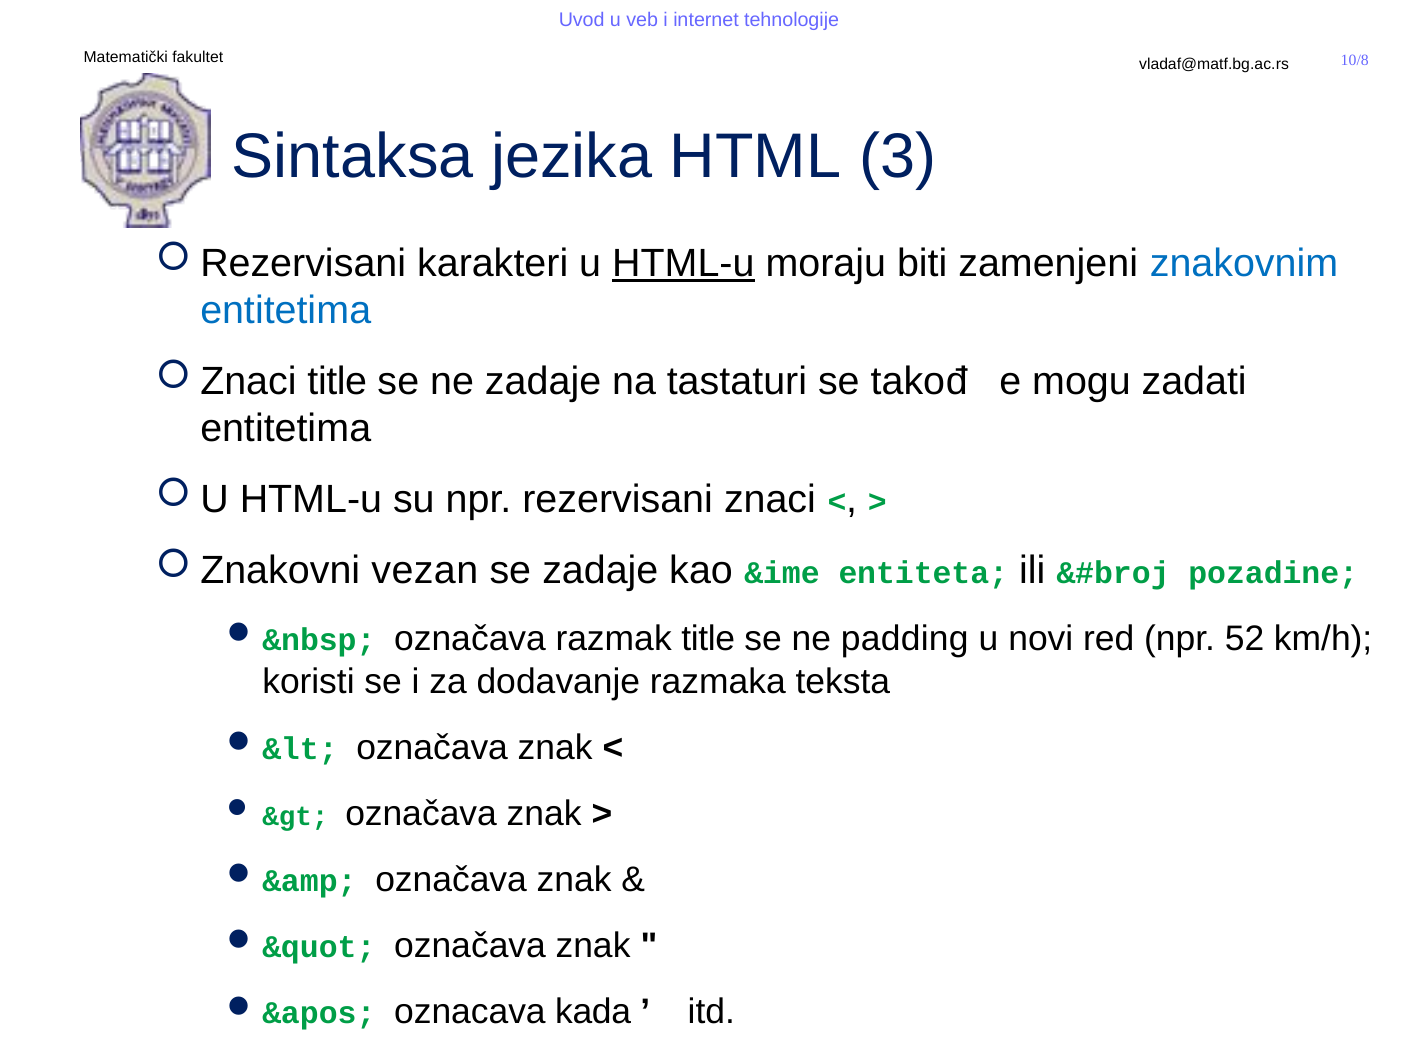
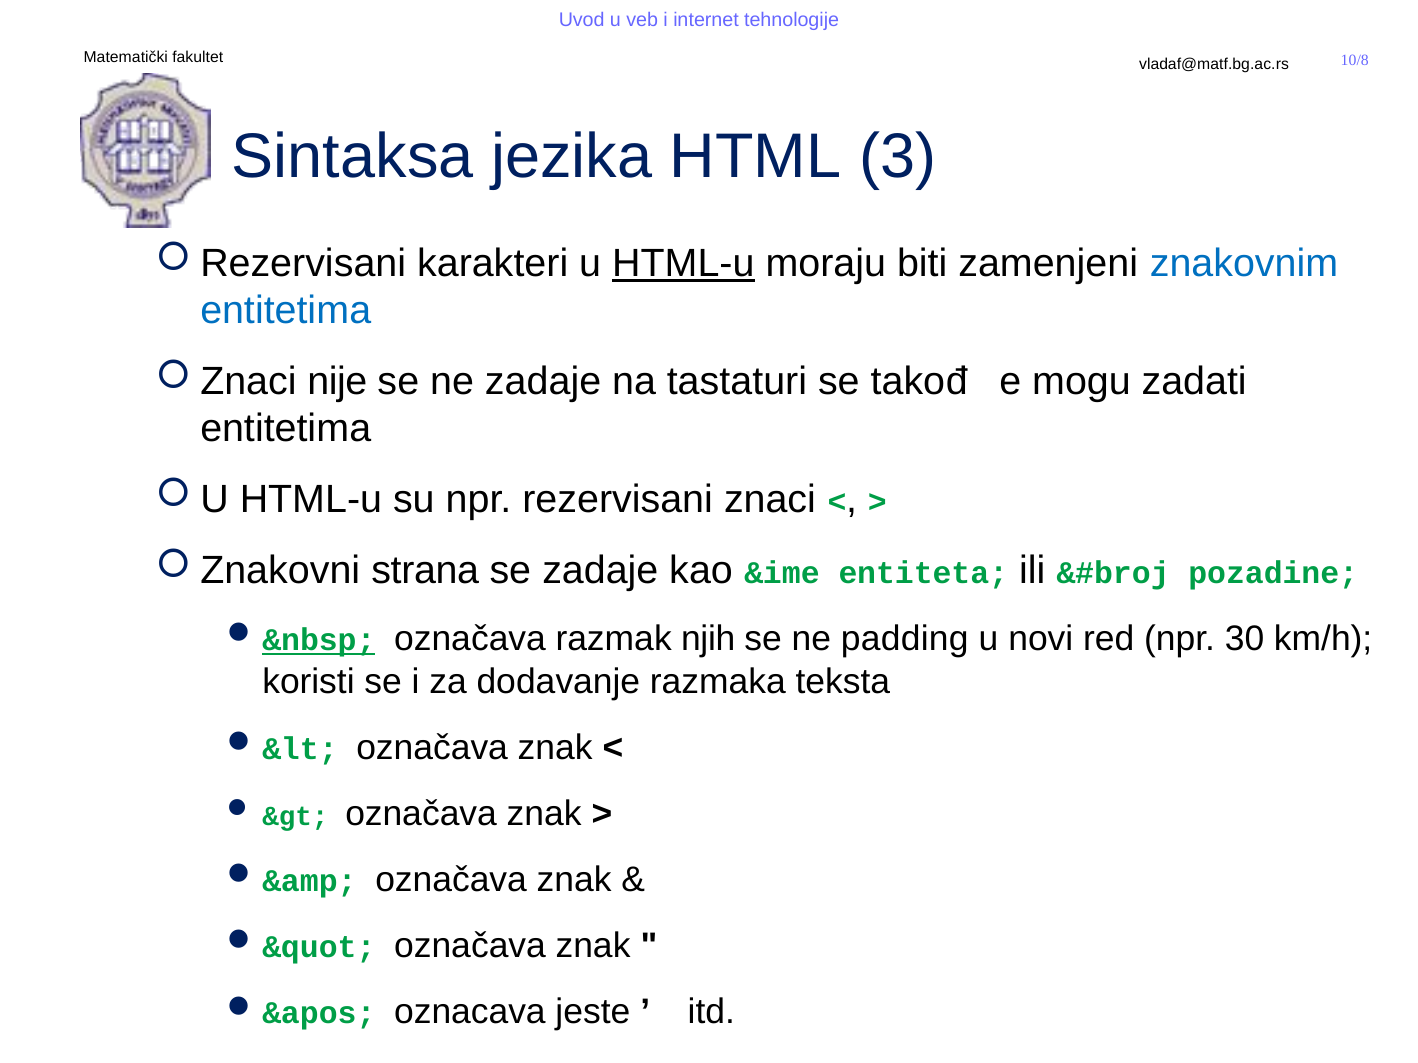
title at (337, 382): title -> nije
vezan: vezan -> strana
&nbsp underline: none -> present
razmak title: title -> njih
52: 52 -> 30
kada: kada -> jeste
